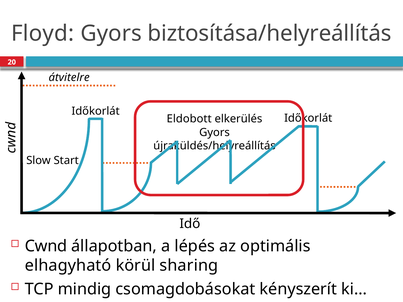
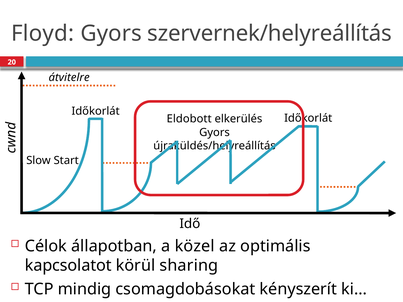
biztosítása/helyreállítás: biztosítása/helyreállítás -> szervernek/helyreállítás
Cwnd: Cwnd -> Célok
lépés: lépés -> közel
elhagyható: elhagyható -> kapcsolatot
